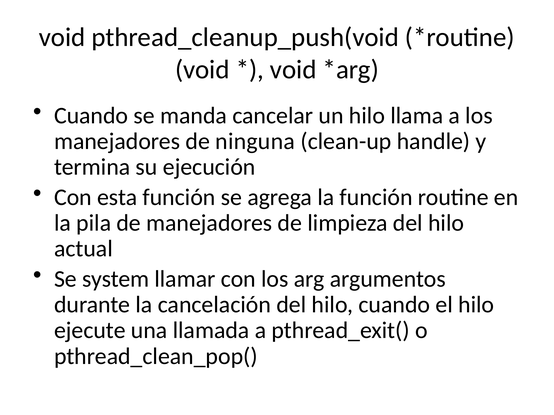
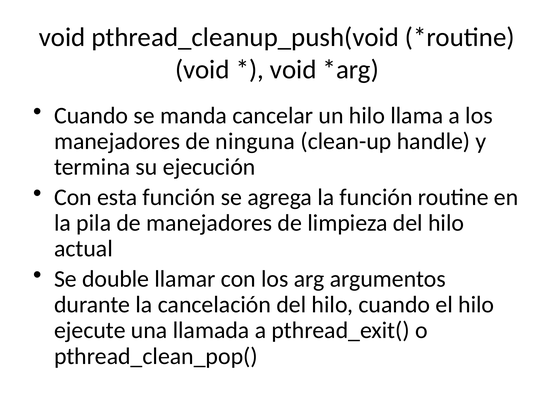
system: system -> double
